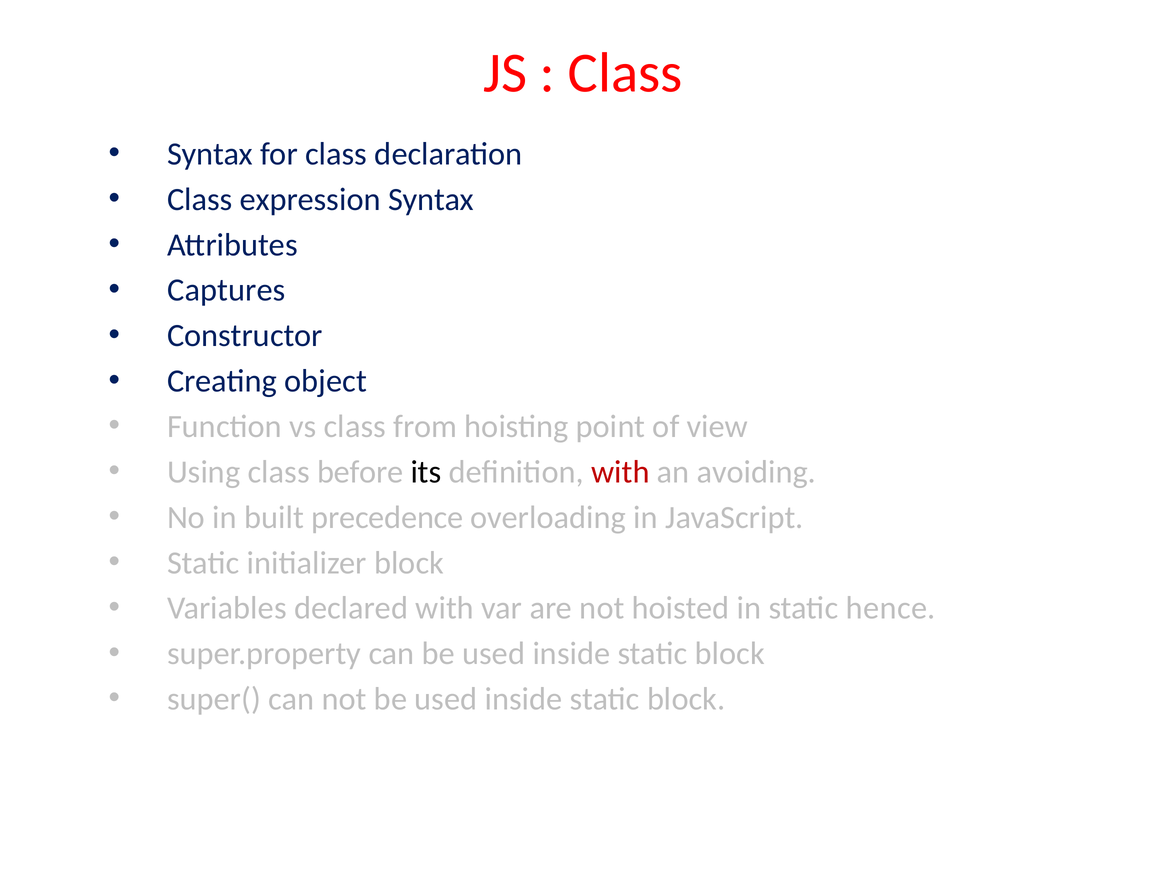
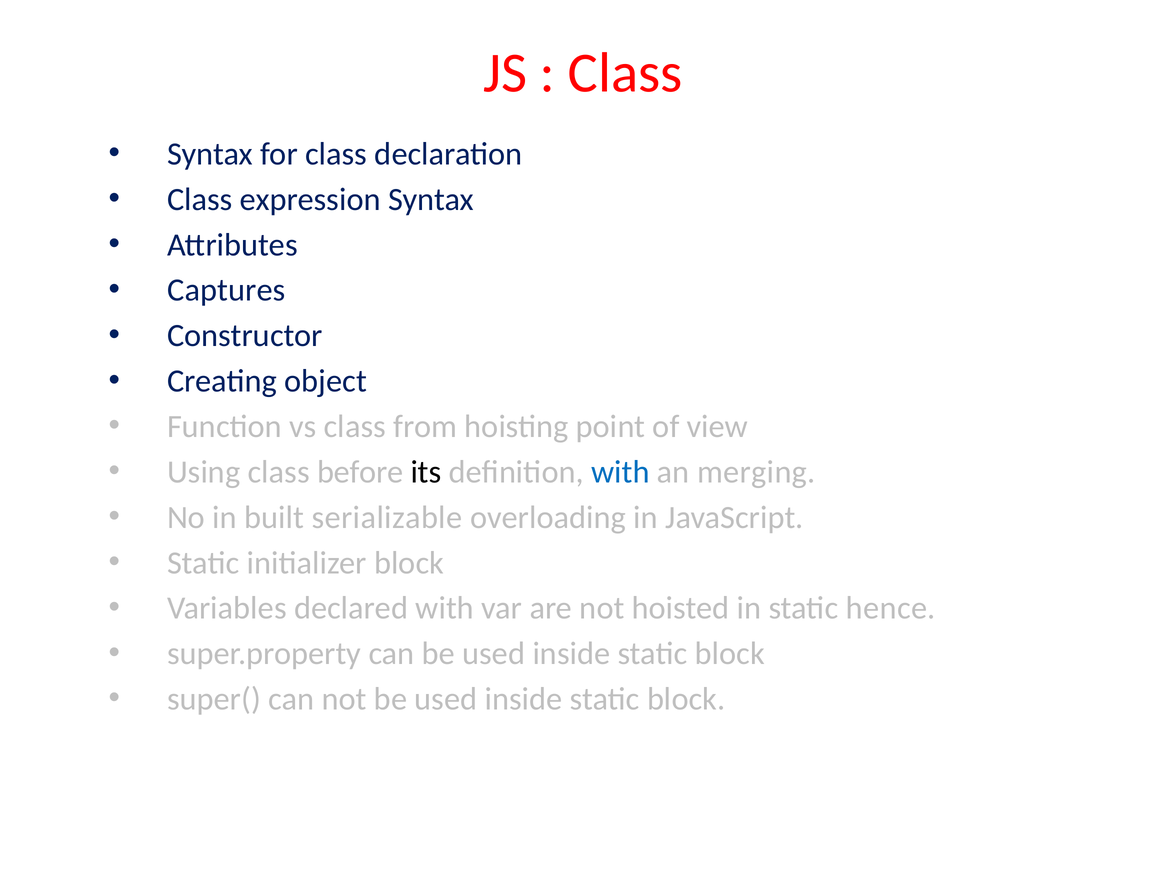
with at (620, 472) colour: red -> blue
avoiding: avoiding -> merging
precedence: precedence -> serializable
